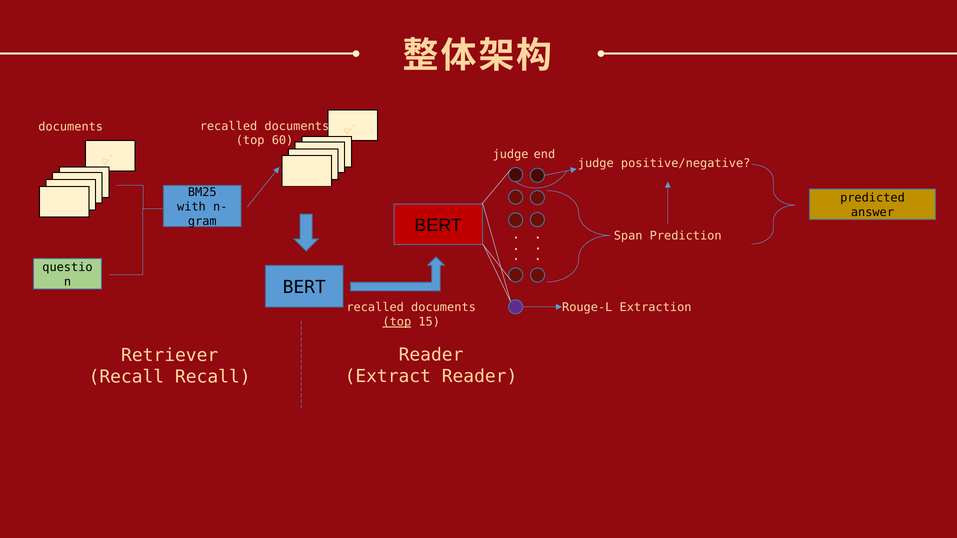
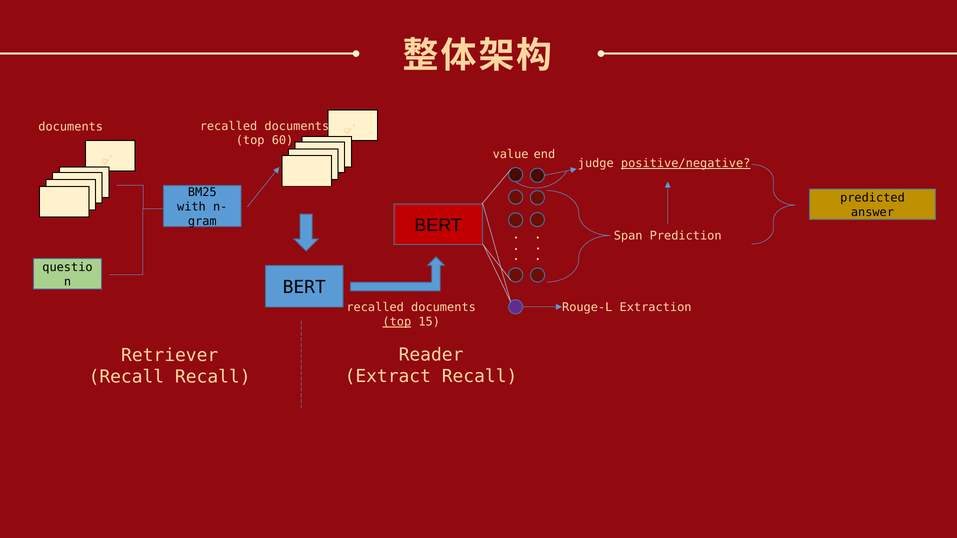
judge at (511, 155): judge -> value
positive/negative underline: none -> present
Extract Reader: Reader -> Recall
